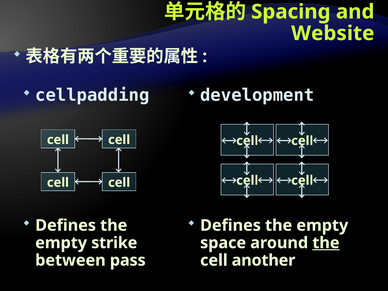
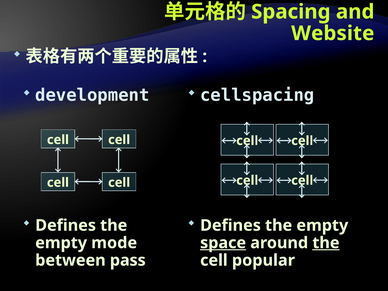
cellpadding: cellpadding -> development
development: development -> cellspacing
strike: strike -> mode
space underline: none -> present
another: another -> popular
